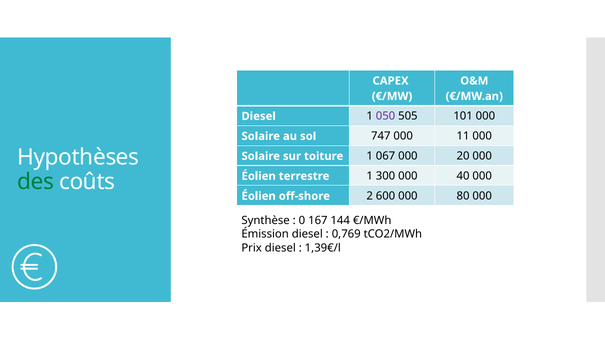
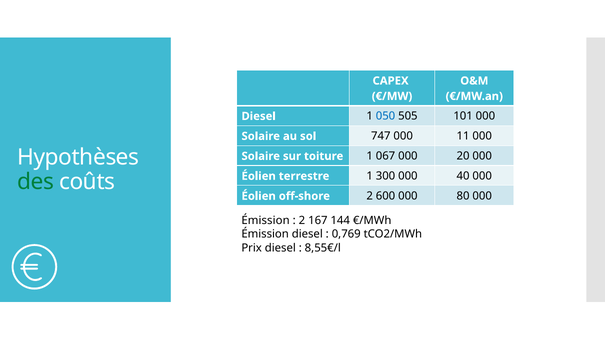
050 colour: purple -> blue
Synthèse at (266, 221): Synthèse -> Émission
0 at (302, 221): 0 -> 2
1,39€/l: 1,39€/l -> 8,55€/l
